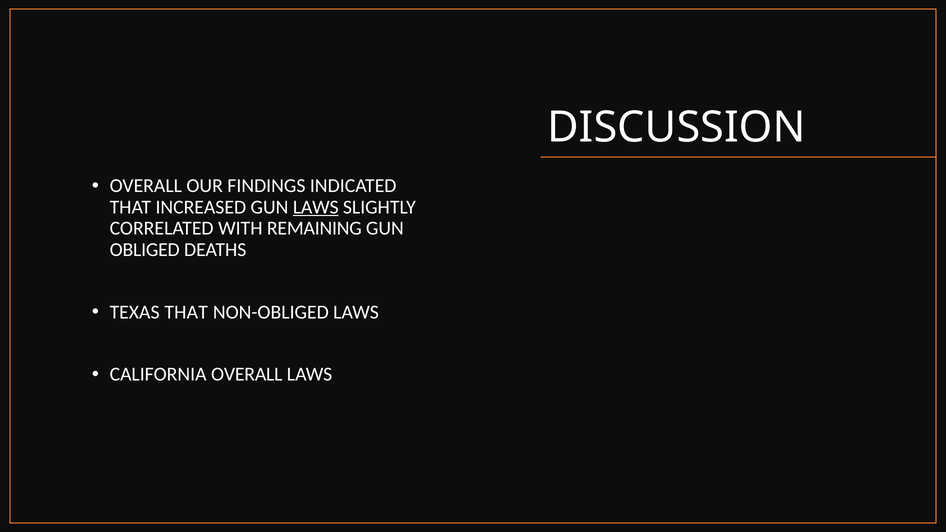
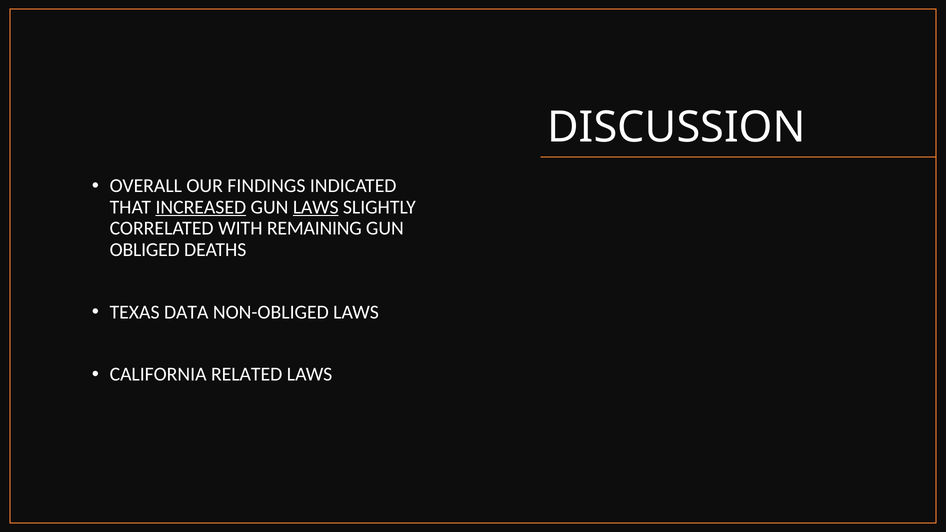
INCREASED underline: none -> present
TEXAS THAT: THAT -> DATA
CALIFORNIA OVERALL: OVERALL -> RELATED
